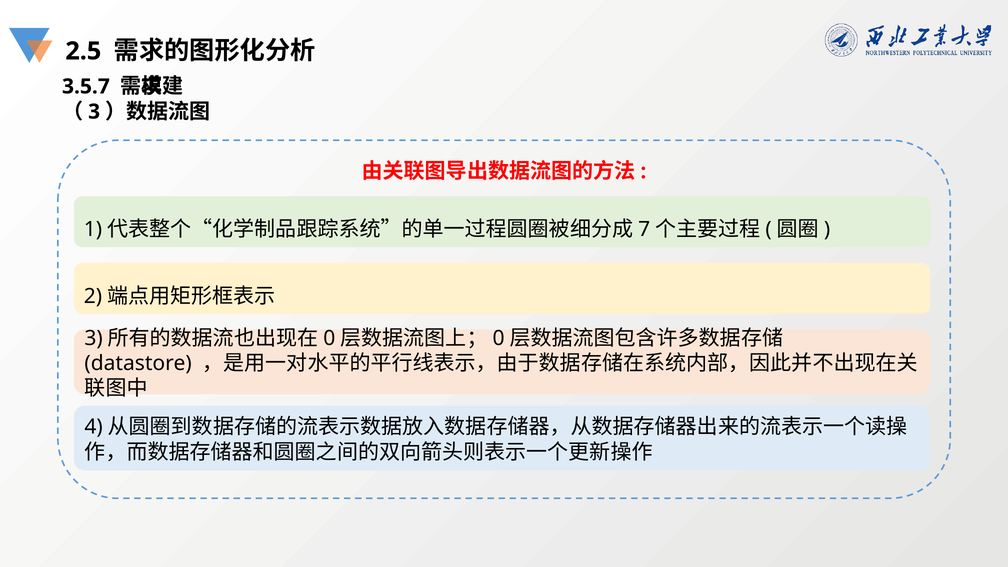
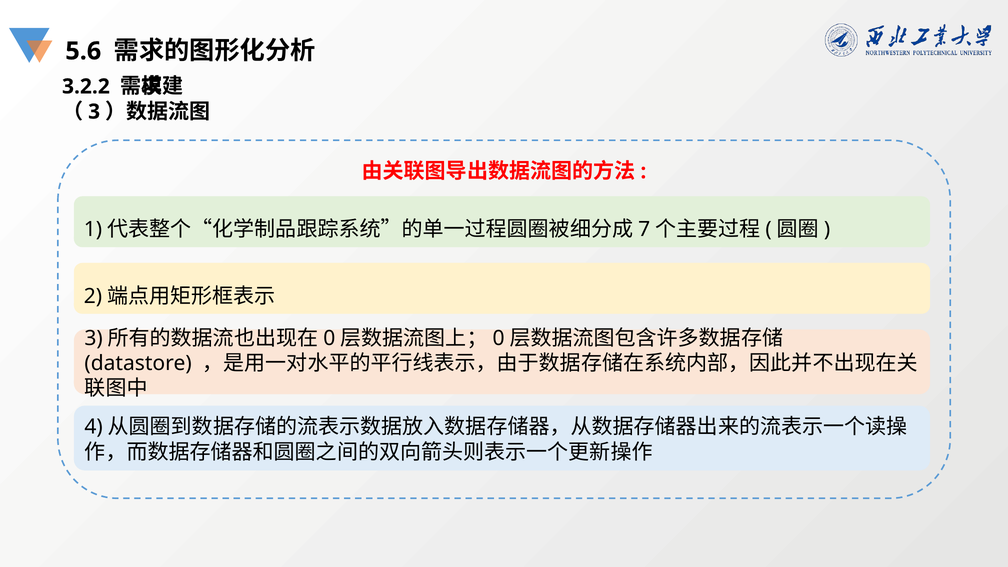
2.5: 2.5 -> 5.6
3.5.7: 3.5.7 -> 3.2.2
